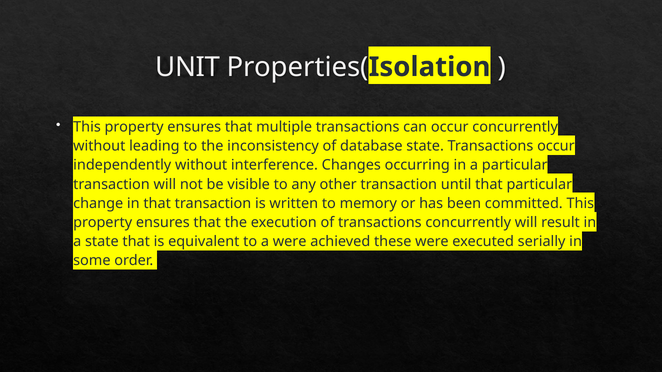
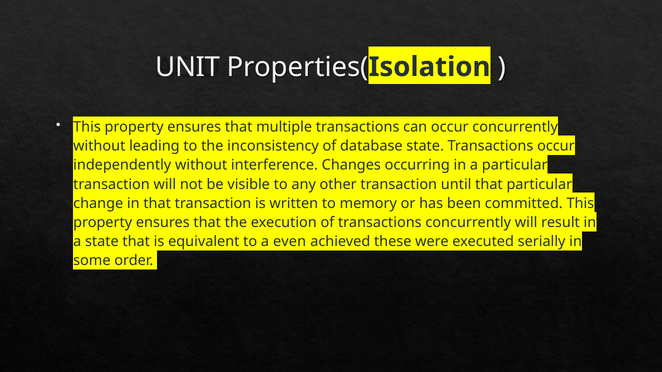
a were: were -> even
